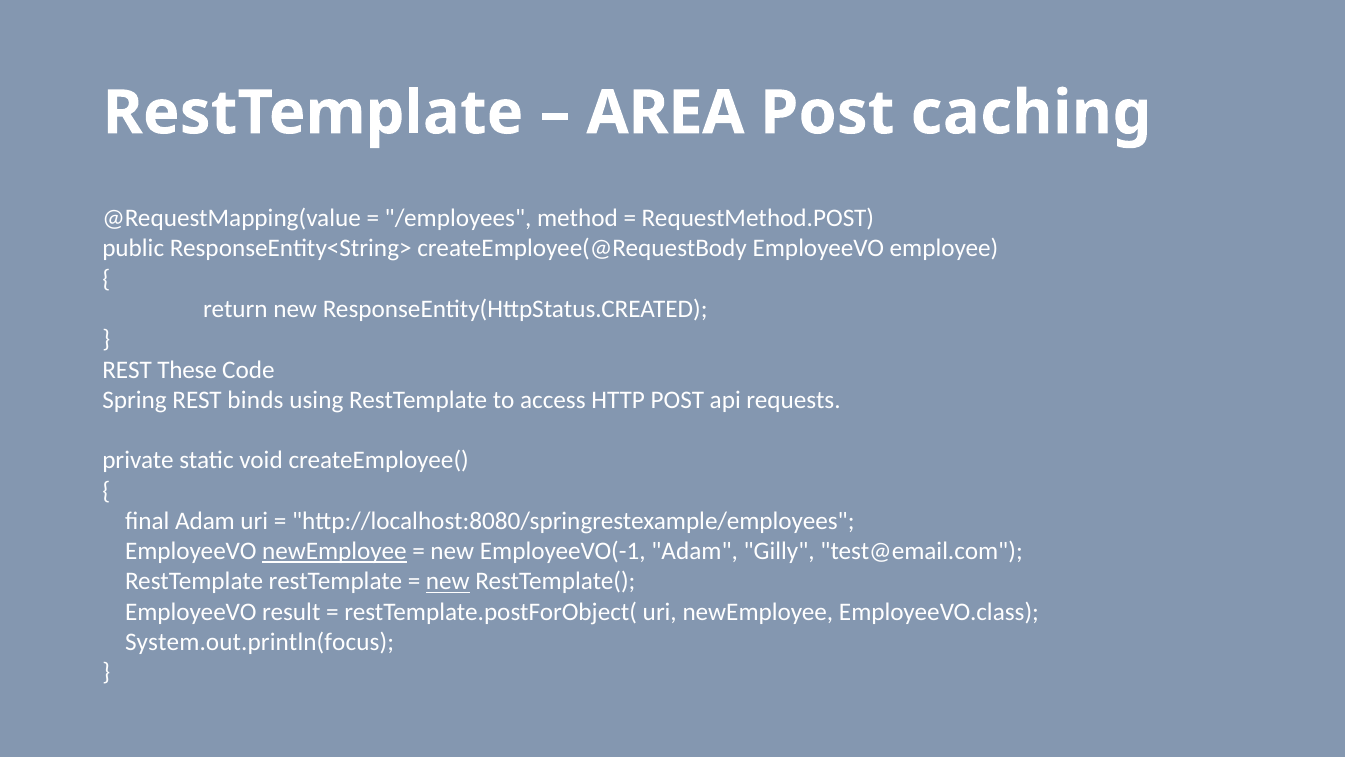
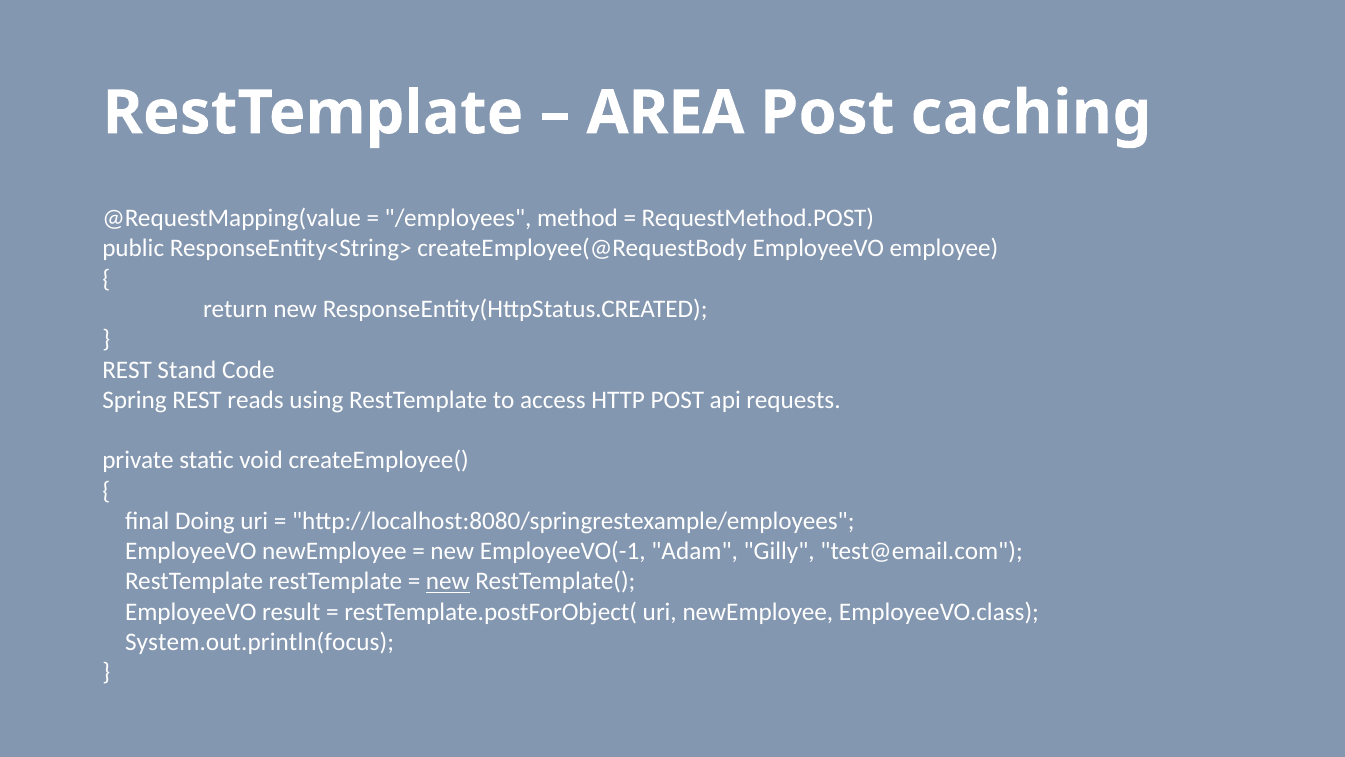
These: These -> Stand
binds: binds -> reads
final Adam: Adam -> Doing
newEmployee at (334, 551) underline: present -> none
